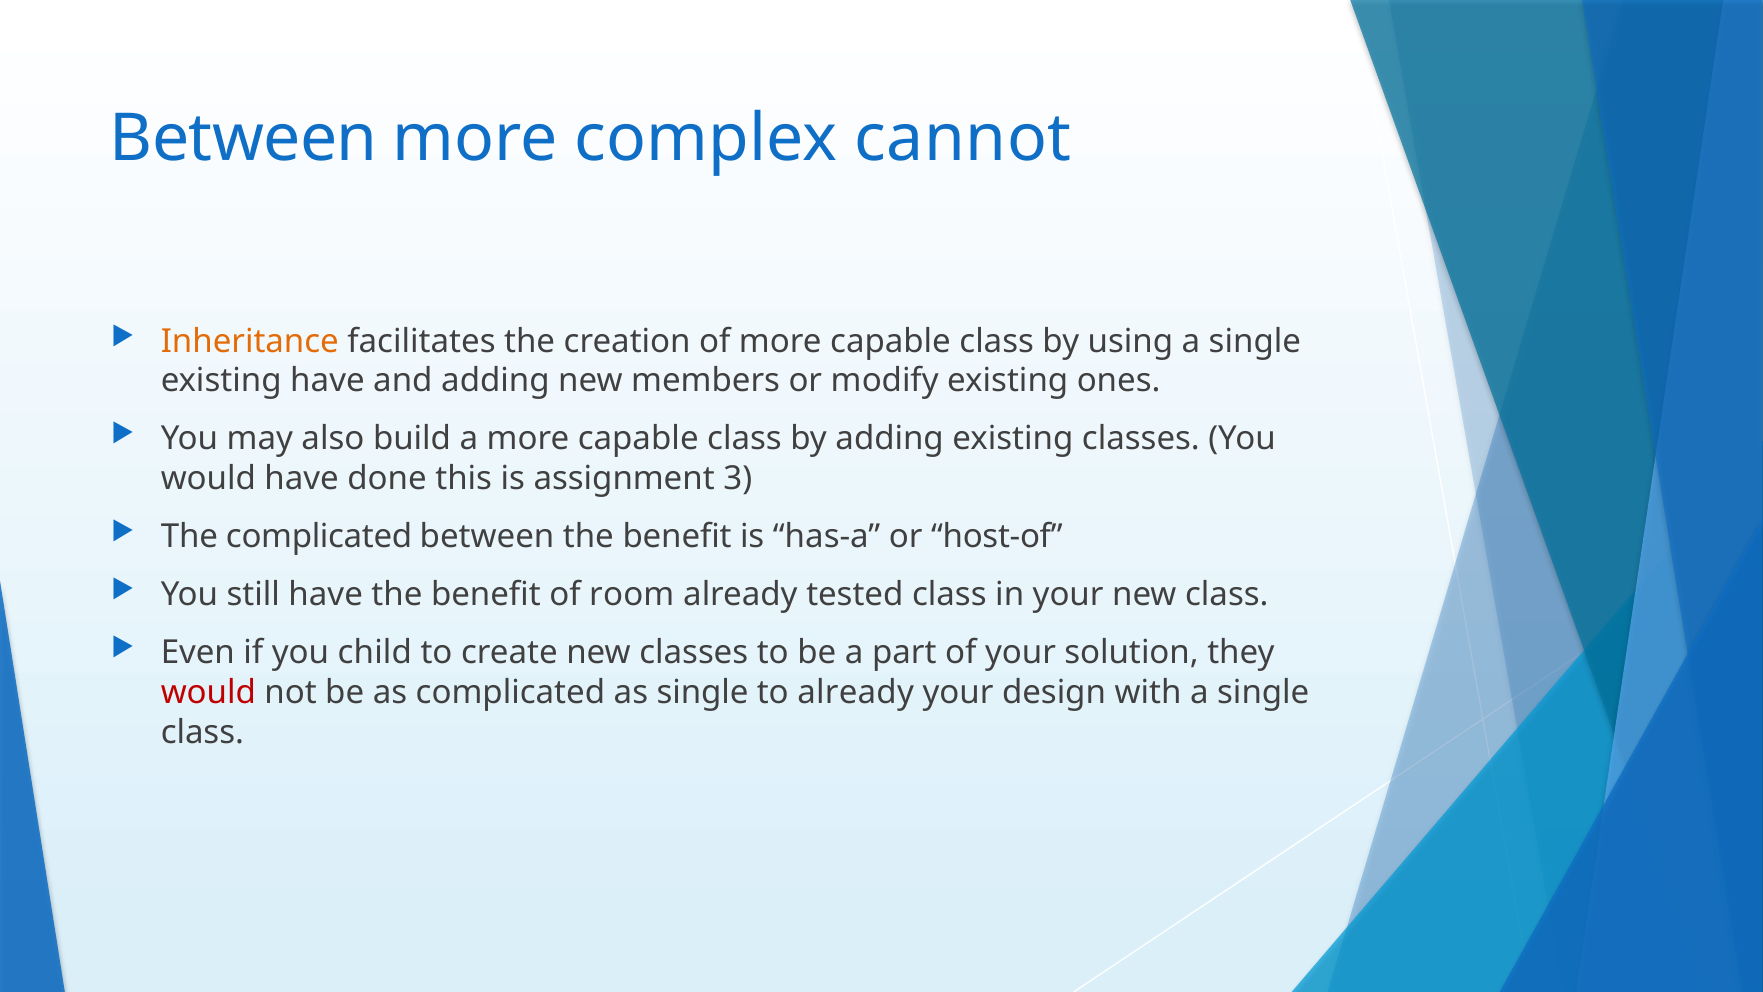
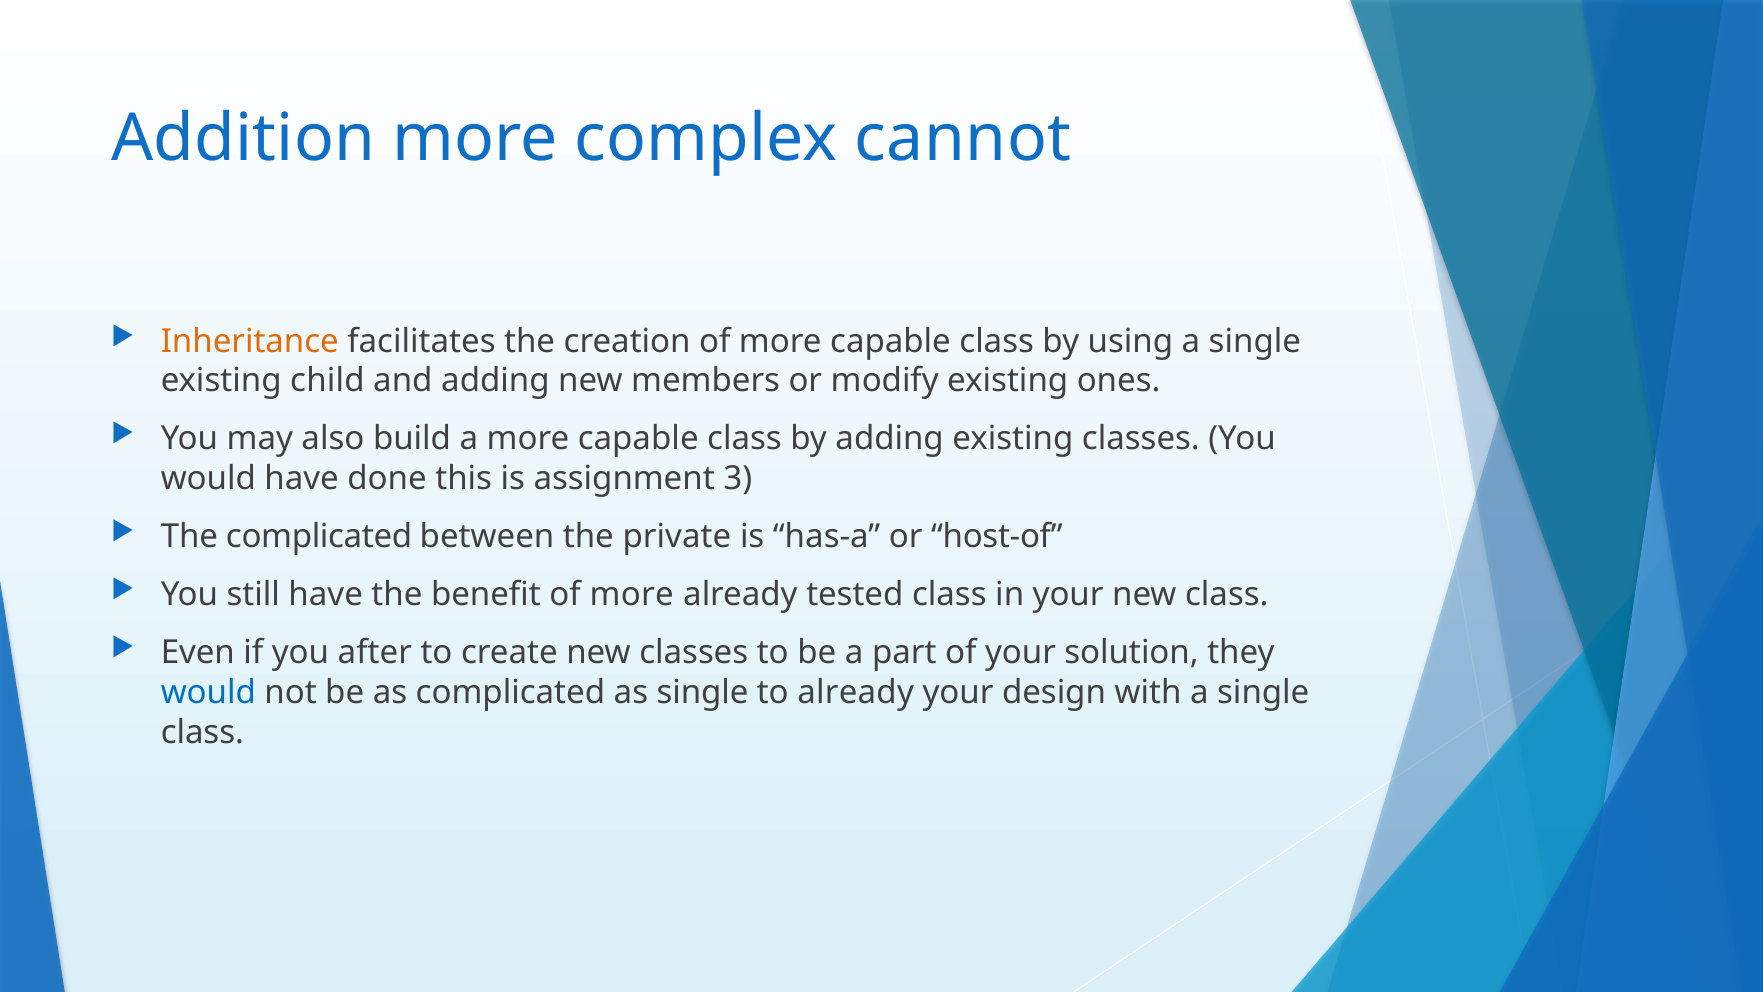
Between at (244, 139): Between -> Addition
existing have: have -> child
between the benefit: benefit -> private
benefit of room: room -> more
child: child -> after
would at (208, 692) colour: red -> blue
